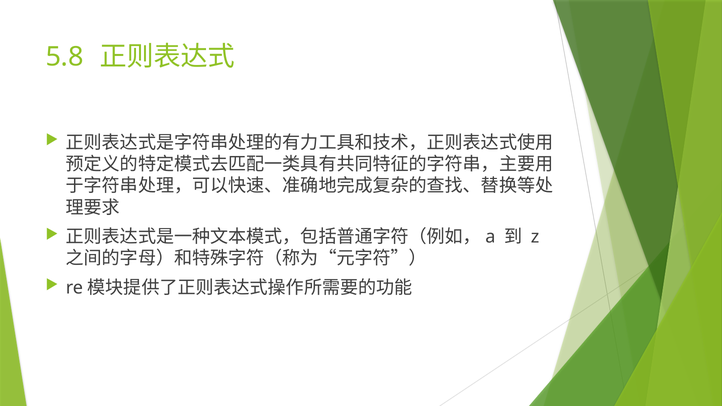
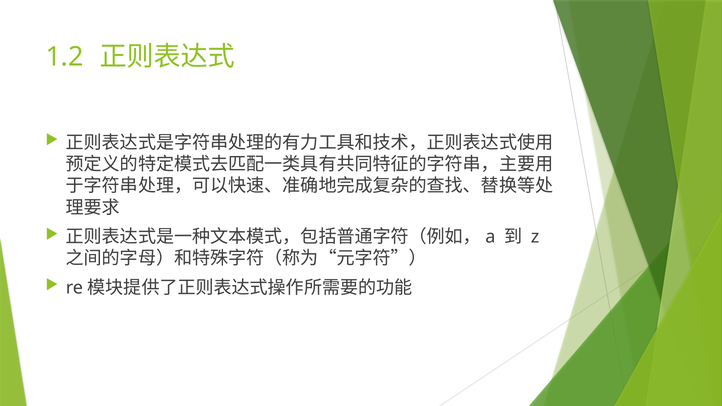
5.8: 5.8 -> 1.2
